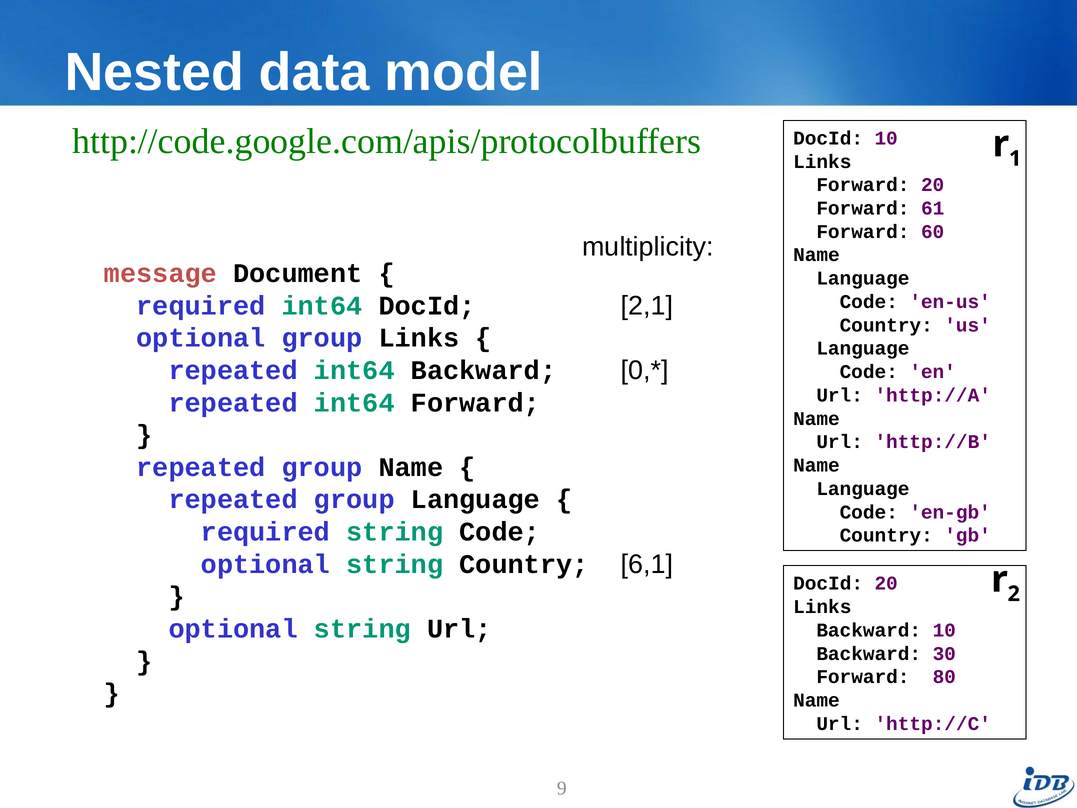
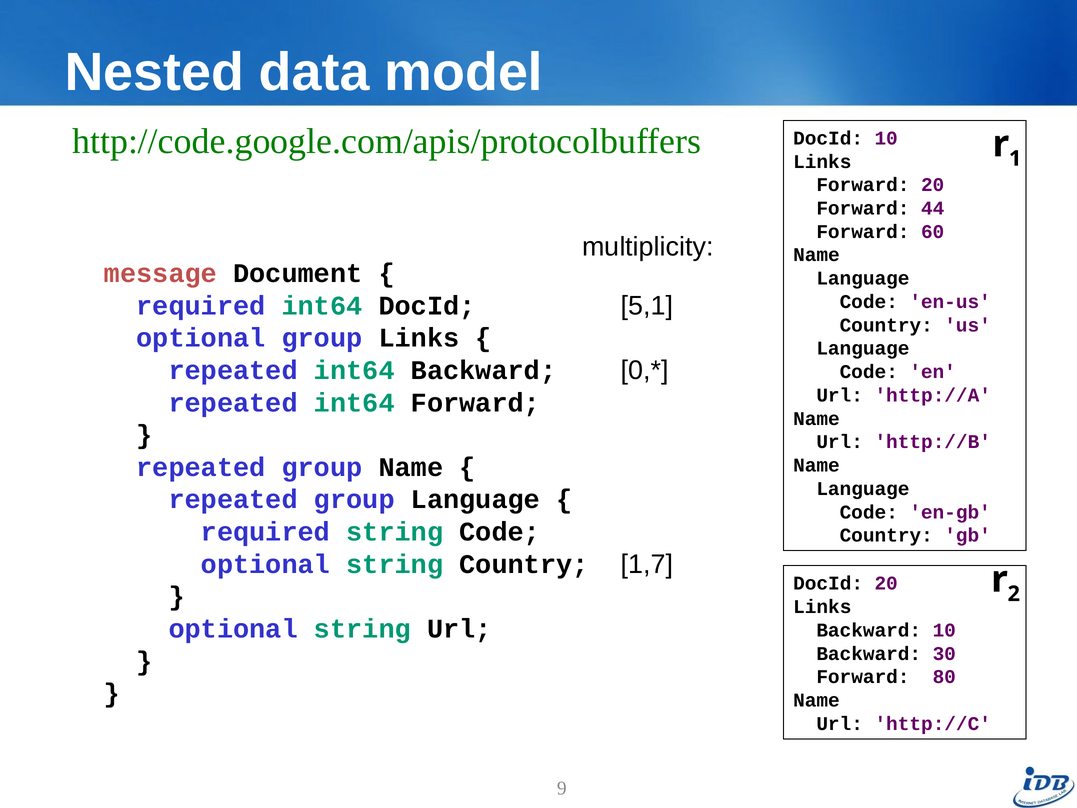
61: 61 -> 44
2,1: 2,1 -> 5,1
6,1: 6,1 -> 1,7
